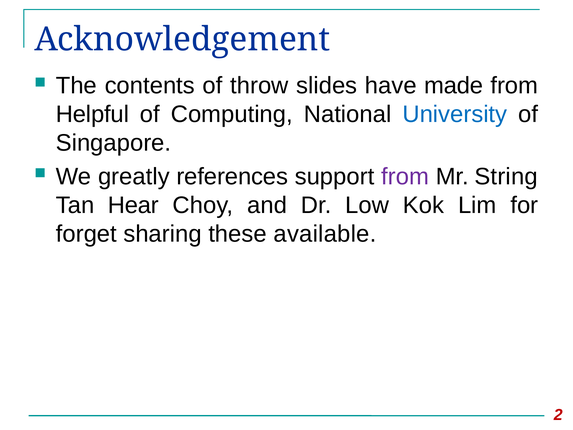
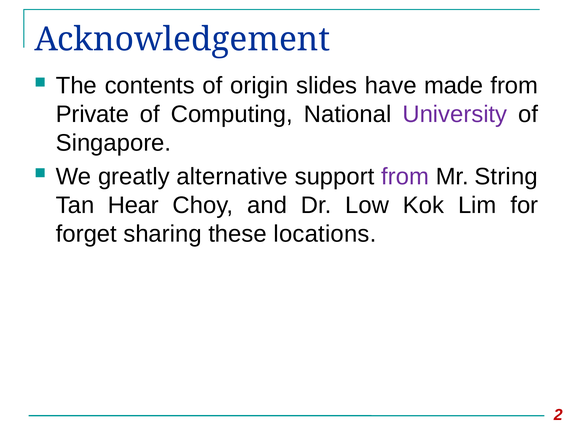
throw: throw -> origin
Helpful: Helpful -> Private
University colour: blue -> purple
references: references -> alternative
available: available -> locations
